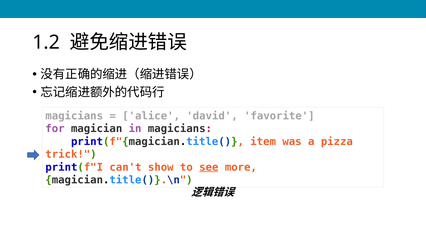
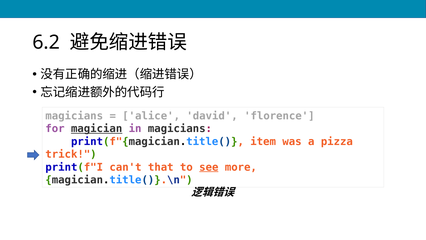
1.2: 1.2 -> 6.2
favorite: favorite -> florence
magician underline: none -> present
show: show -> that
